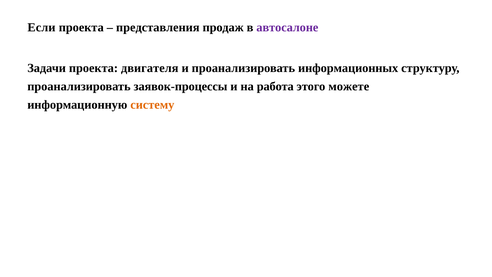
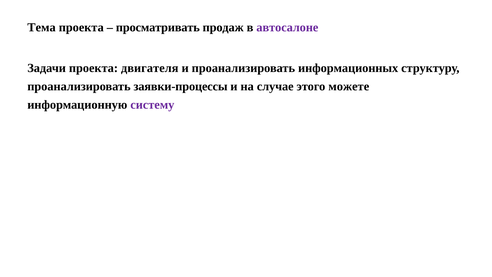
Если: Если -> Тема
представления: представления -> просматривать
заявок-процессы: заявок-процессы -> заявки-процессы
работа: работа -> случае
систему colour: orange -> purple
